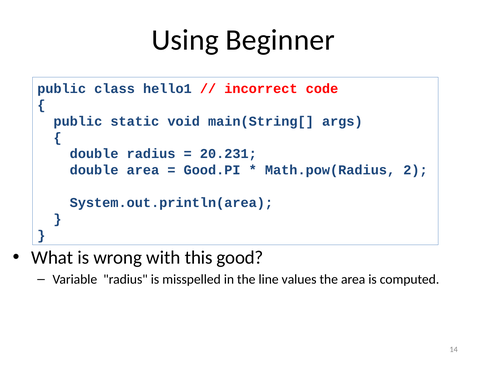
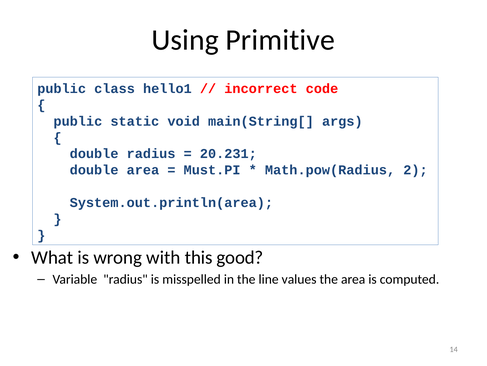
Beginner: Beginner -> Primitive
Good.PI: Good.PI -> Must.PI
